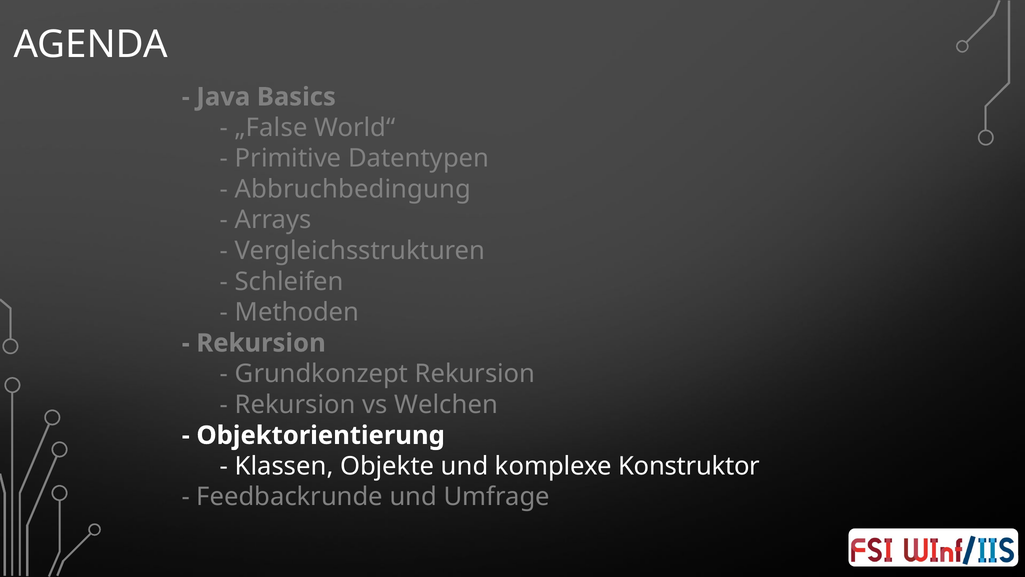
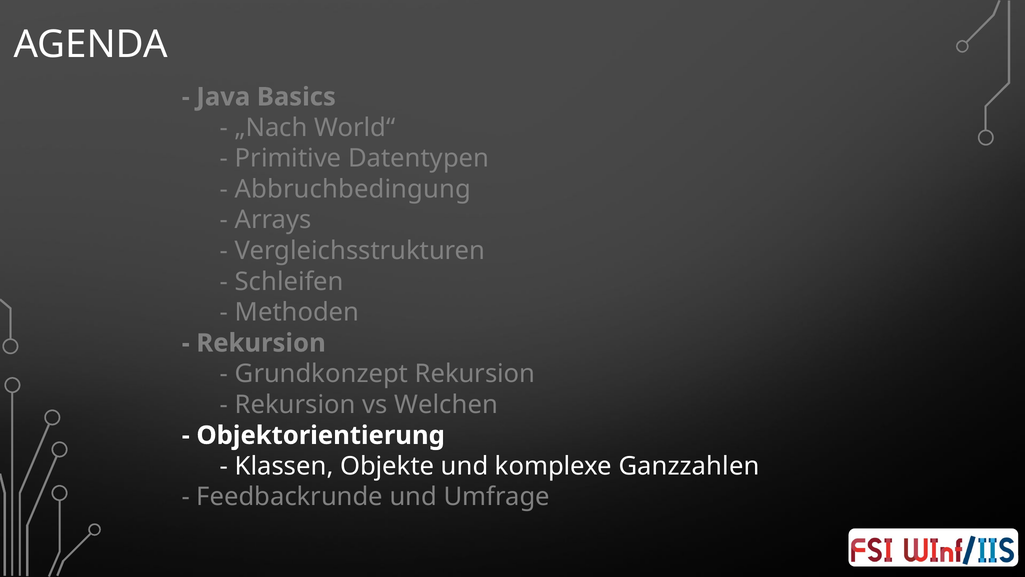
„False: „False -> „Nach
Konstruktor: Konstruktor -> Ganzzahlen
